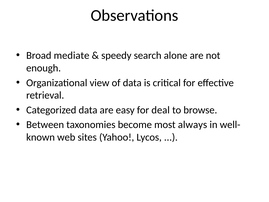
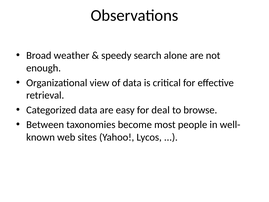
mediate: mediate -> weather
always: always -> people
